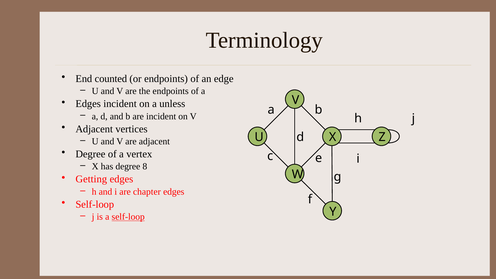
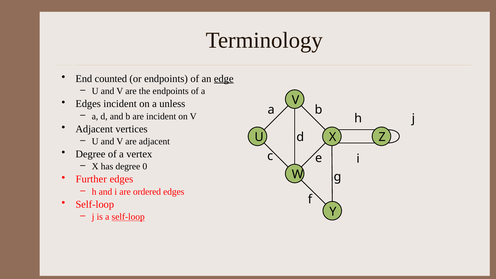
edge underline: none -> present
8: 8 -> 0
Getting: Getting -> Further
chapter: chapter -> ordered
